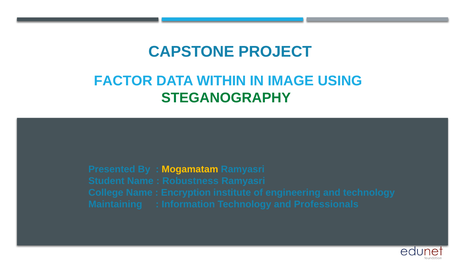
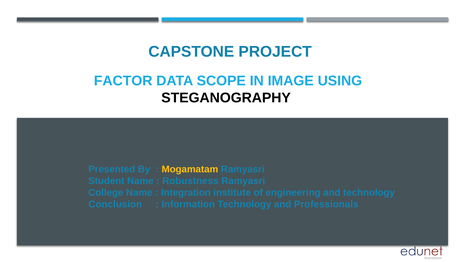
WITHIN: WITHIN -> SCOPE
STEGANOGRAPHY colour: green -> black
Encryption: Encryption -> Integration
Maintaining: Maintaining -> Conclusion
